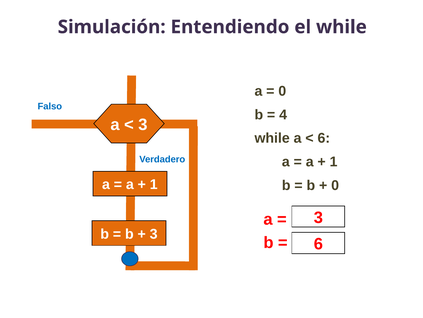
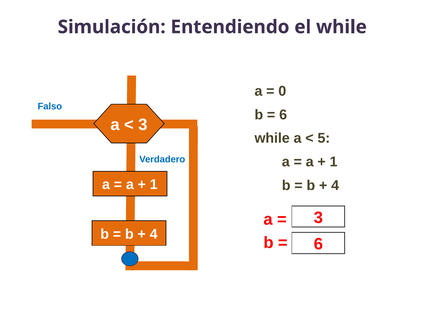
4 at (283, 114): 4 -> 6
6 at (324, 138): 6 -> 5
0 at (335, 185): 0 -> 4
3 at (154, 234): 3 -> 4
